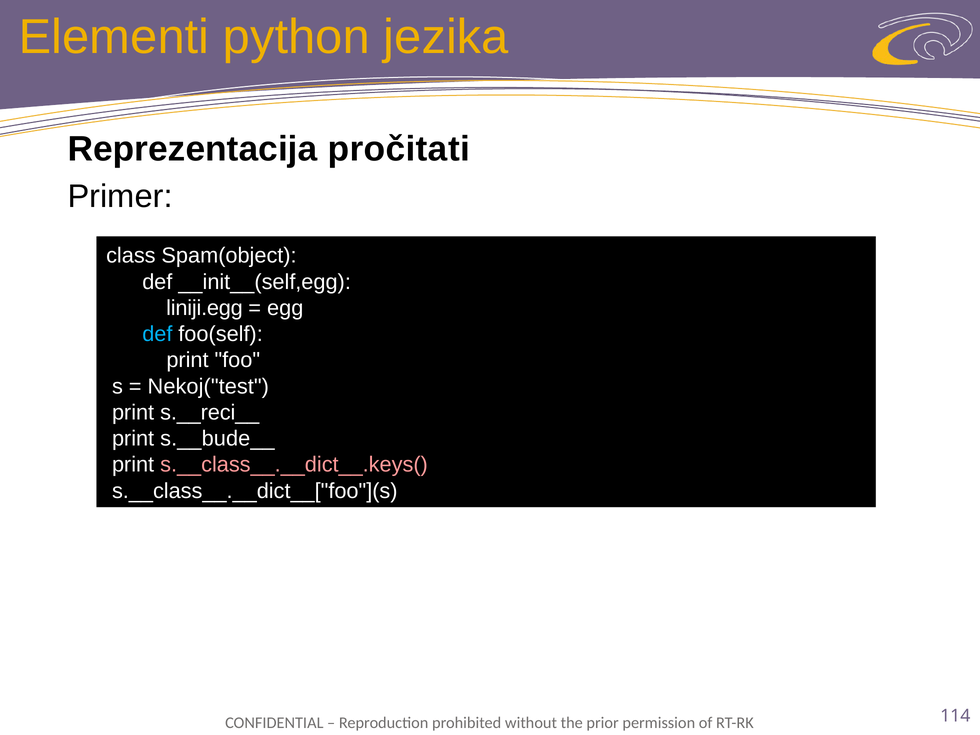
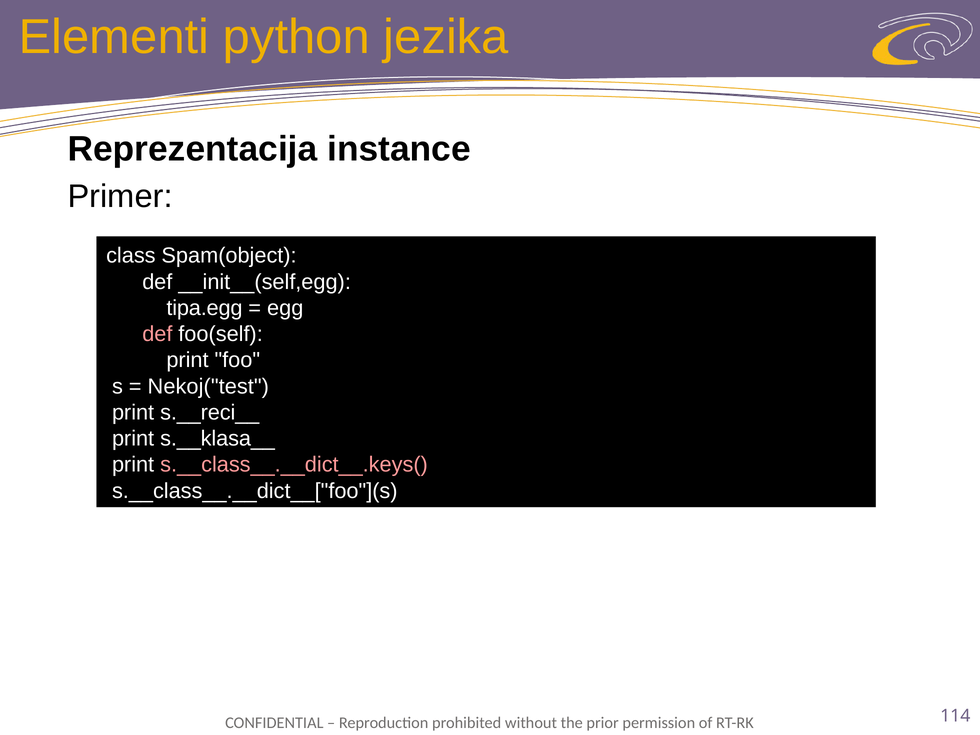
pročitati: pročitati -> instance
liniji.egg: liniji.egg -> tipa.egg
def at (157, 334) colour: light blue -> pink
s.__bude__: s.__bude__ -> s.__klasa__
